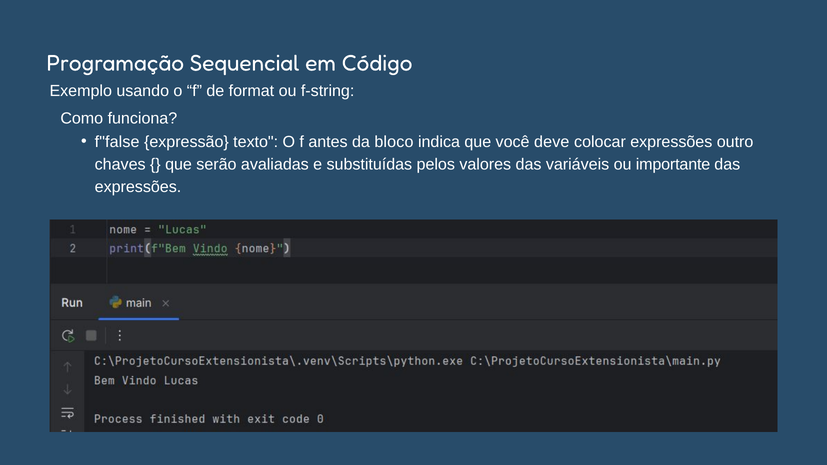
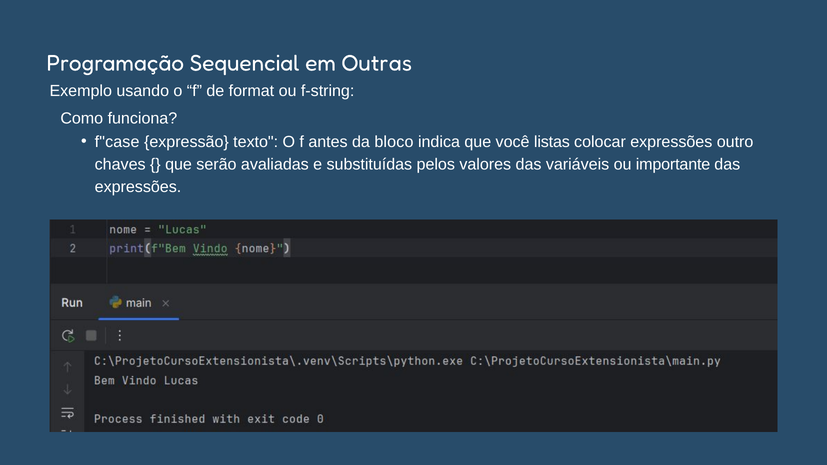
Código: Código -> Outras
f"false: f"false -> f"case
deve: deve -> listas
